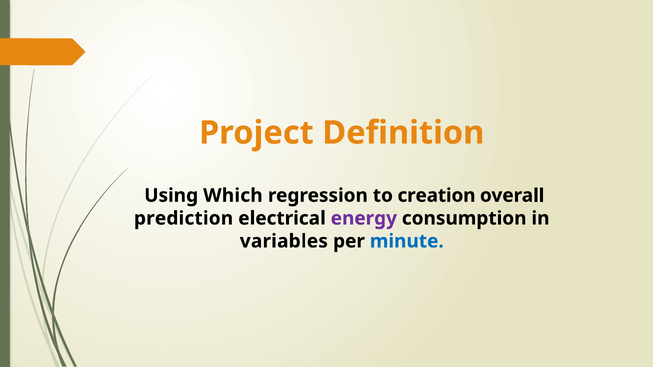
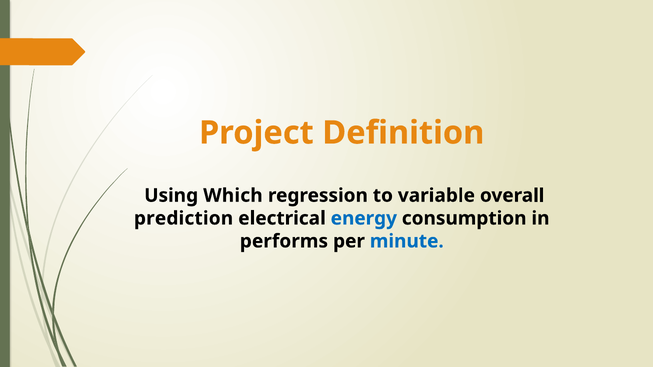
creation: creation -> variable
energy colour: purple -> blue
variables: variables -> performs
